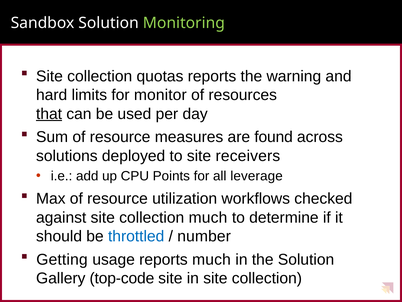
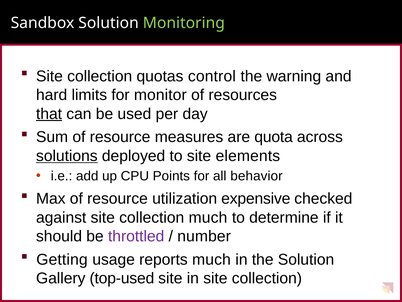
quotas reports: reports -> control
found: found -> quota
solutions underline: none -> present
receivers: receivers -> elements
leverage: leverage -> behavior
workflows: workflows -> expensive
throttled colour: blue -> purple
top-code: top-code -> top-used
